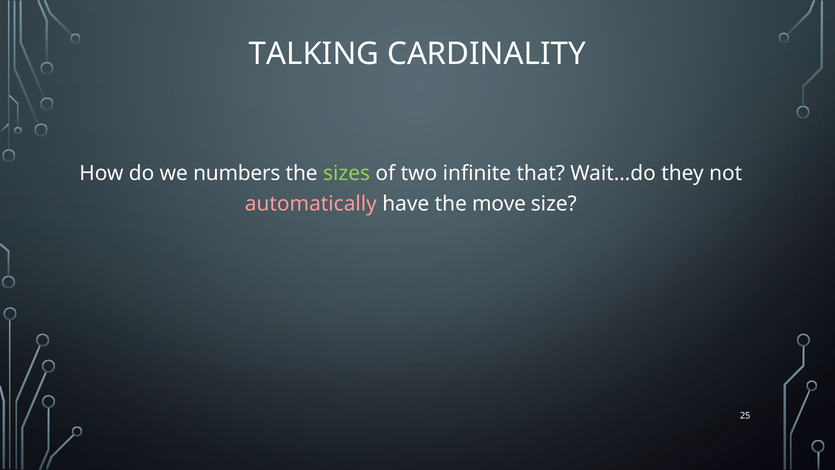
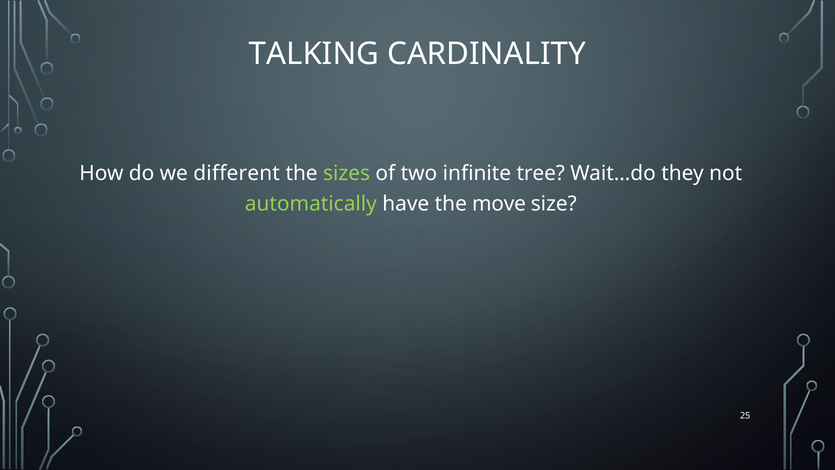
numbers: numbers -> different
that: that -> tree
automatically colour: pink -> light green
